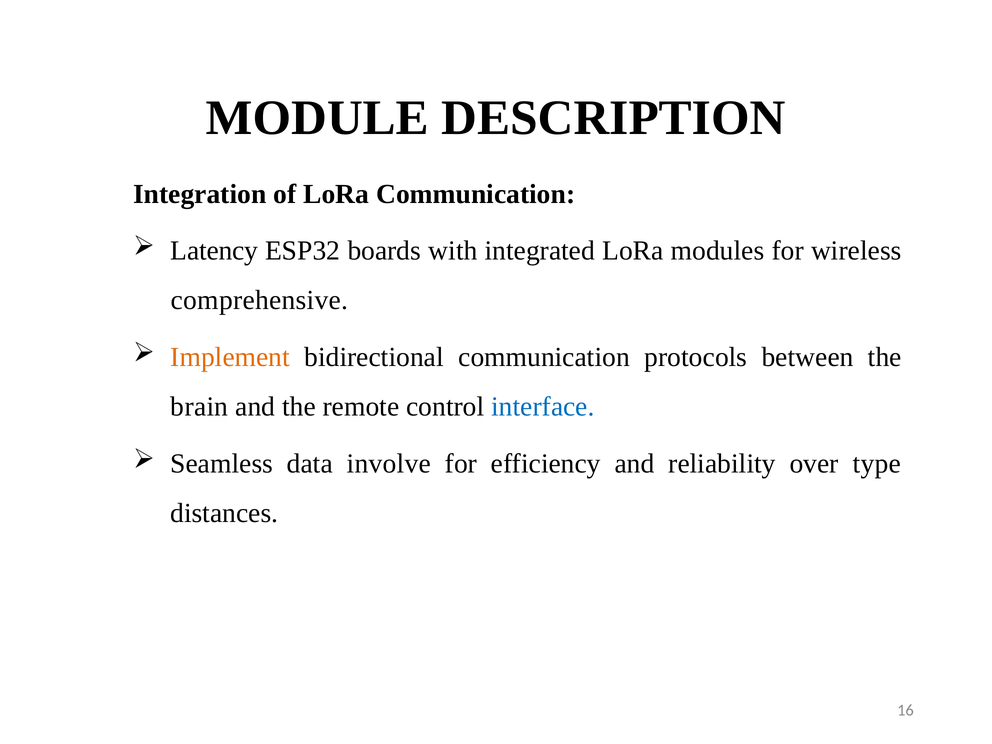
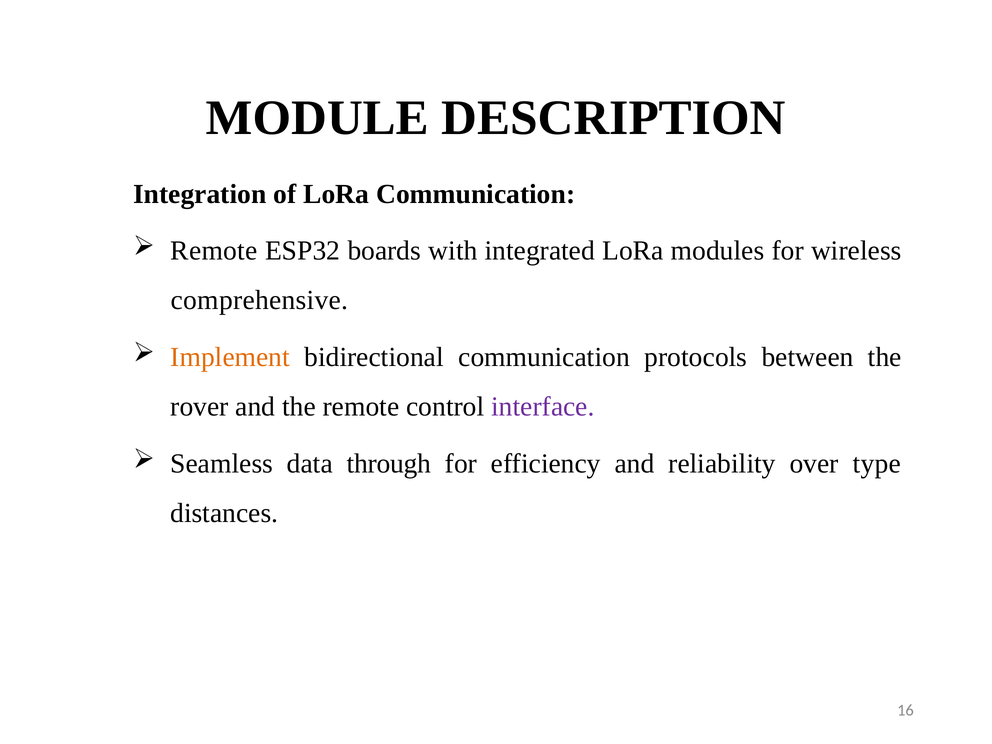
Latency at (214, 251): Latency -> Remote
brain: brain -> rover
interface colour: blue -> purple
involve: involve -> through
